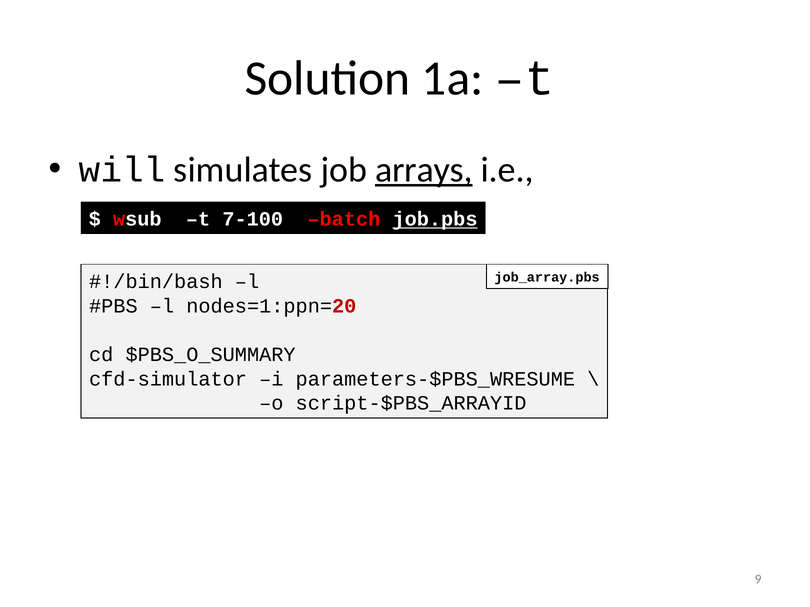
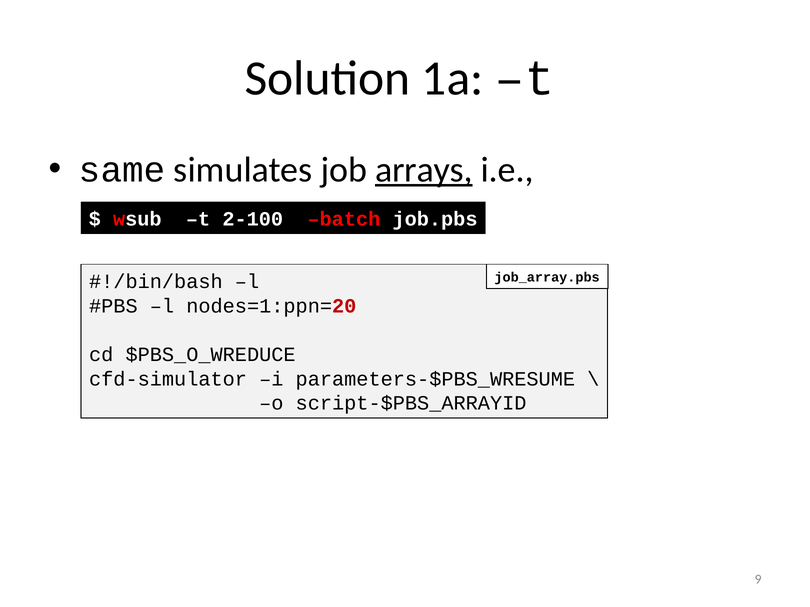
will: will -> same
7-100: 7-100 -> 2-100
job.pbs underline: present -> none
$PBS_O_SUMMARY: $PBS_O_SUMMARY -> $PBS_O_WREDUCE
